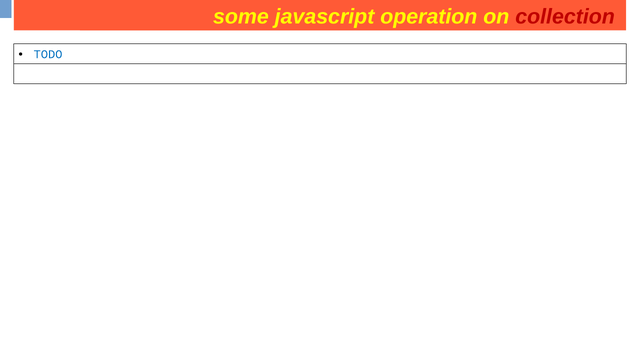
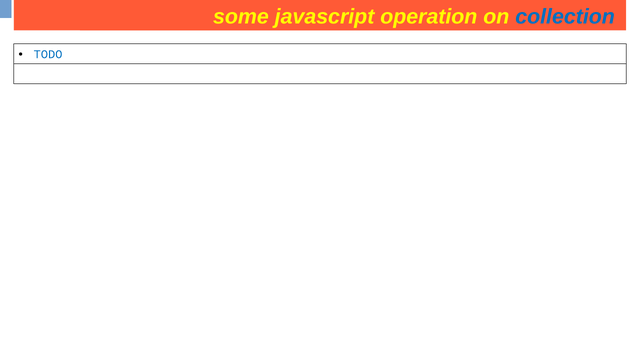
collection at (565, 17) colour: red -> blue
